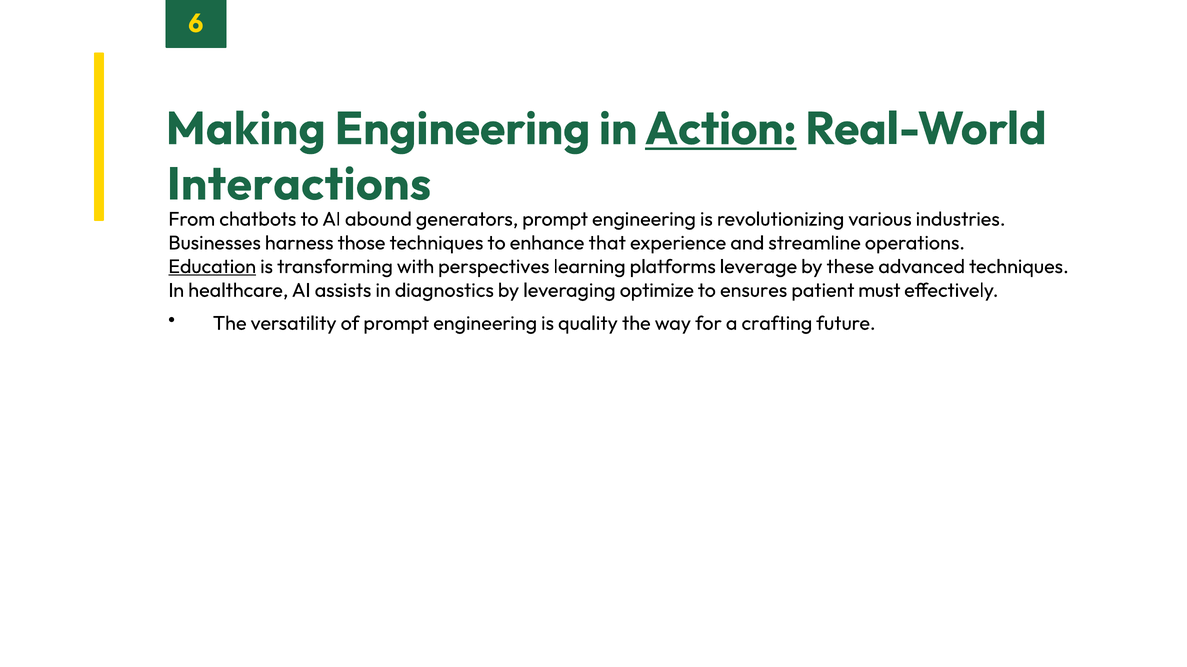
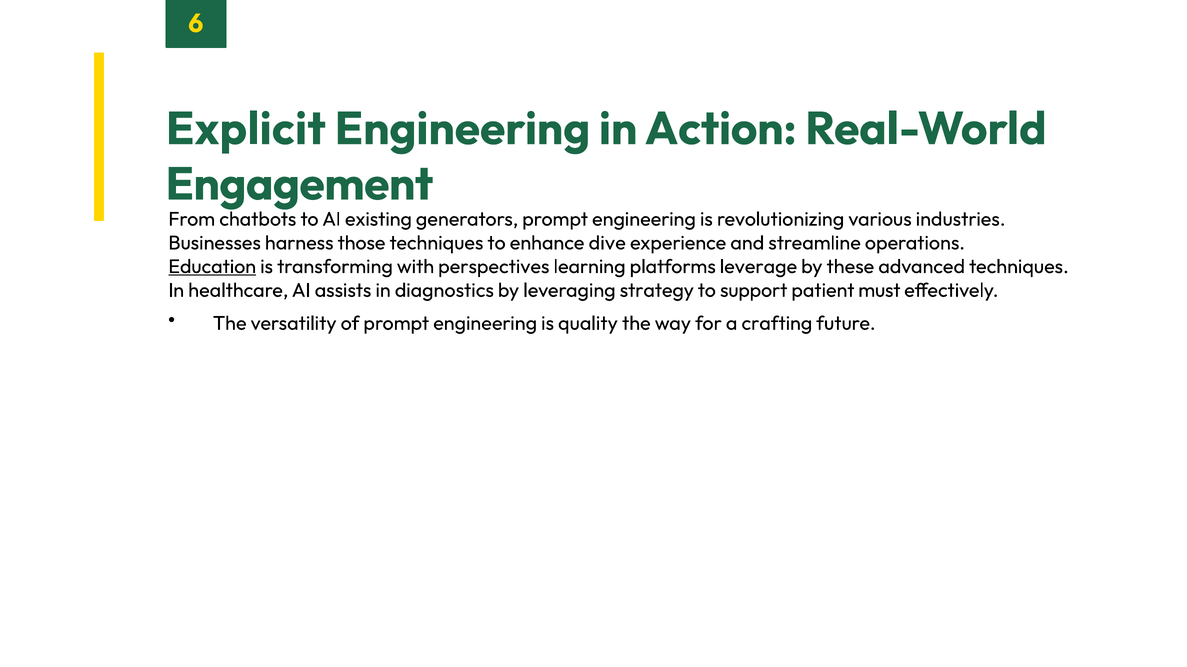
Making: Making -> Explicit
Action underline: present -> none
Interactions: Interactions -> Engagement
abound: abound -> existing
that: that -> dive
optimize: optimize -> strategy
ensures: ensures -> support
